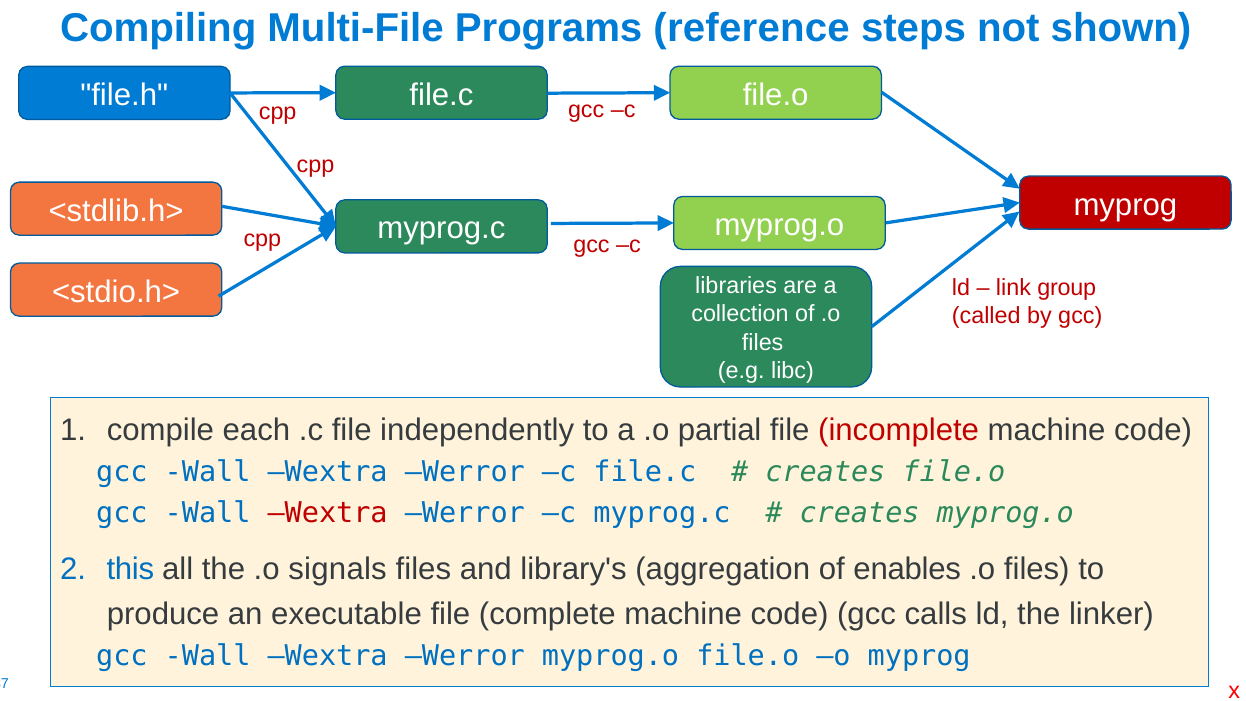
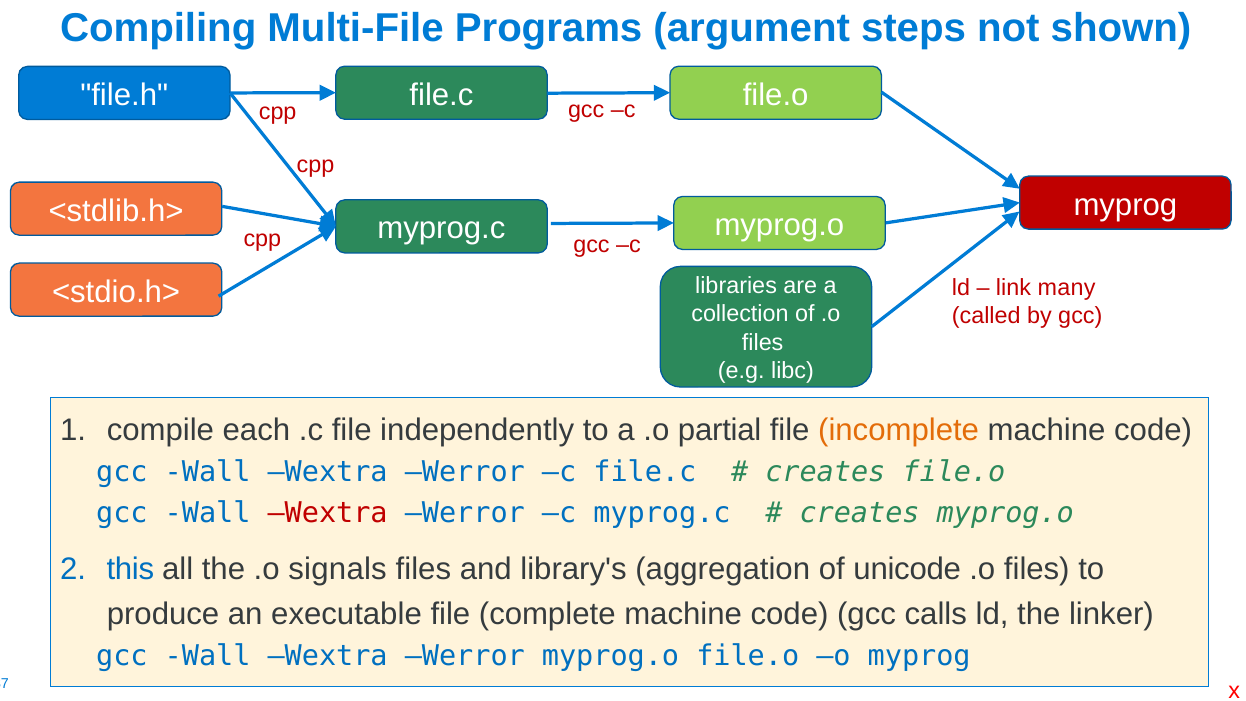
reference: reference -> argument
group: group -> many
incomplete colour: red -> orange
enables: enables -> unicode
